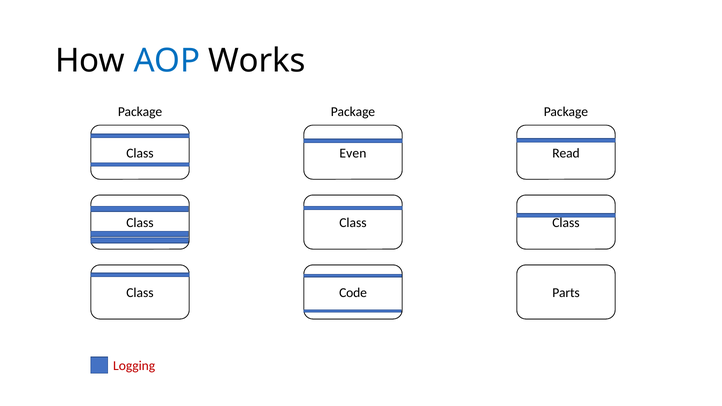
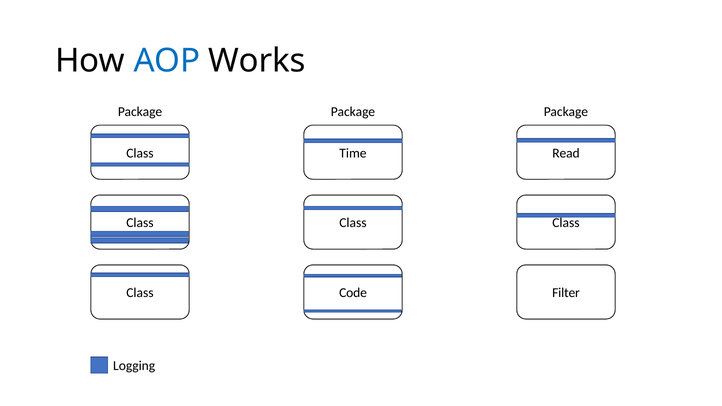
Even: Even -> Time
Parts: Parts -> Filter
Logging colour: red -> black
